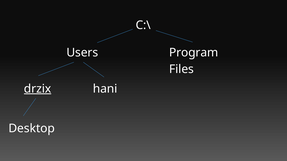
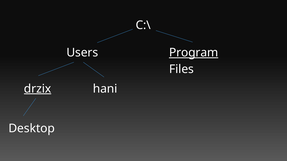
Program underline: none -> present
